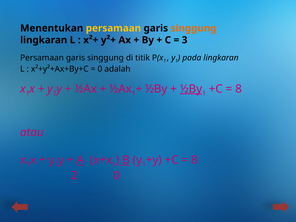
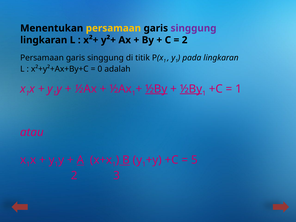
singgung at (194, 28) colour: orange -> purple
3 at (185, 40): 3 -> 2
½By at (156, 89) underline: none -> present
8 at (239, 89): 8 -> 1
8 at (194, 160): 8 -> 5
2 0: 0 -> 3
